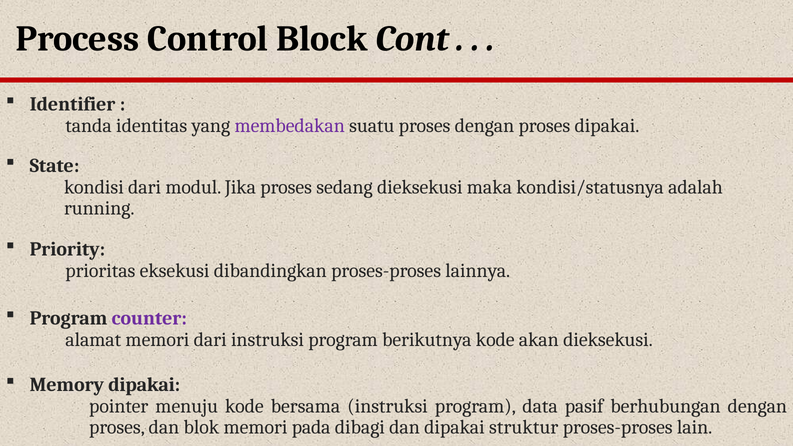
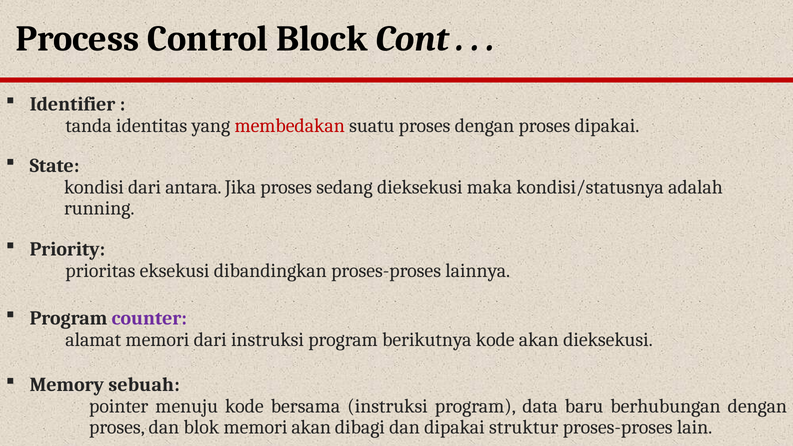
membedakan colour: purple -> red
modul: modul -> antara
Memory dipakai: dipakai -> sebuah
pasif: pasif -> baru
memori pada: pada -> akan
